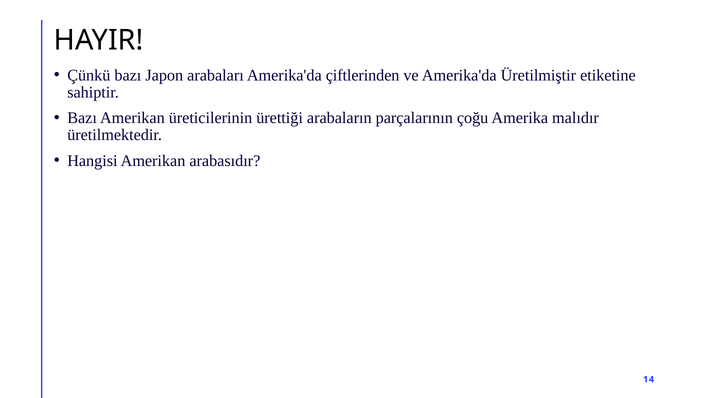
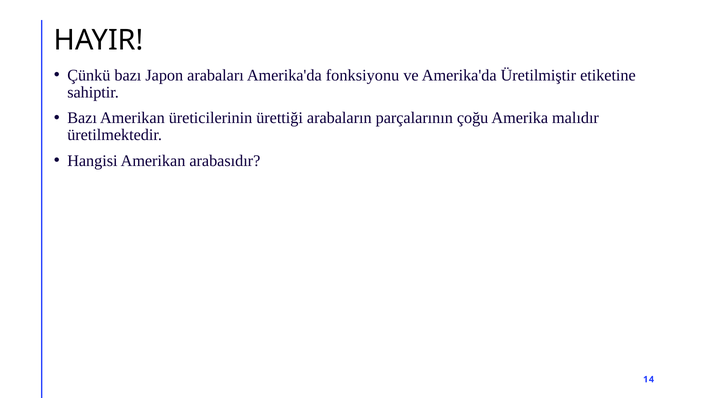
çiftlerinden: çiftlerinden -> fonksiyonu
